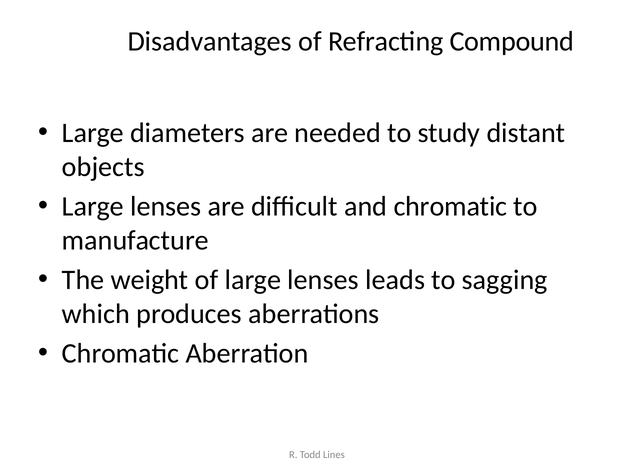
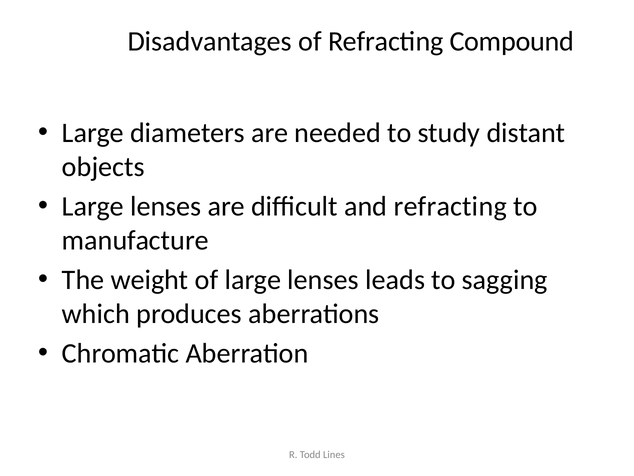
and chromatic: chromatic -> refracting
